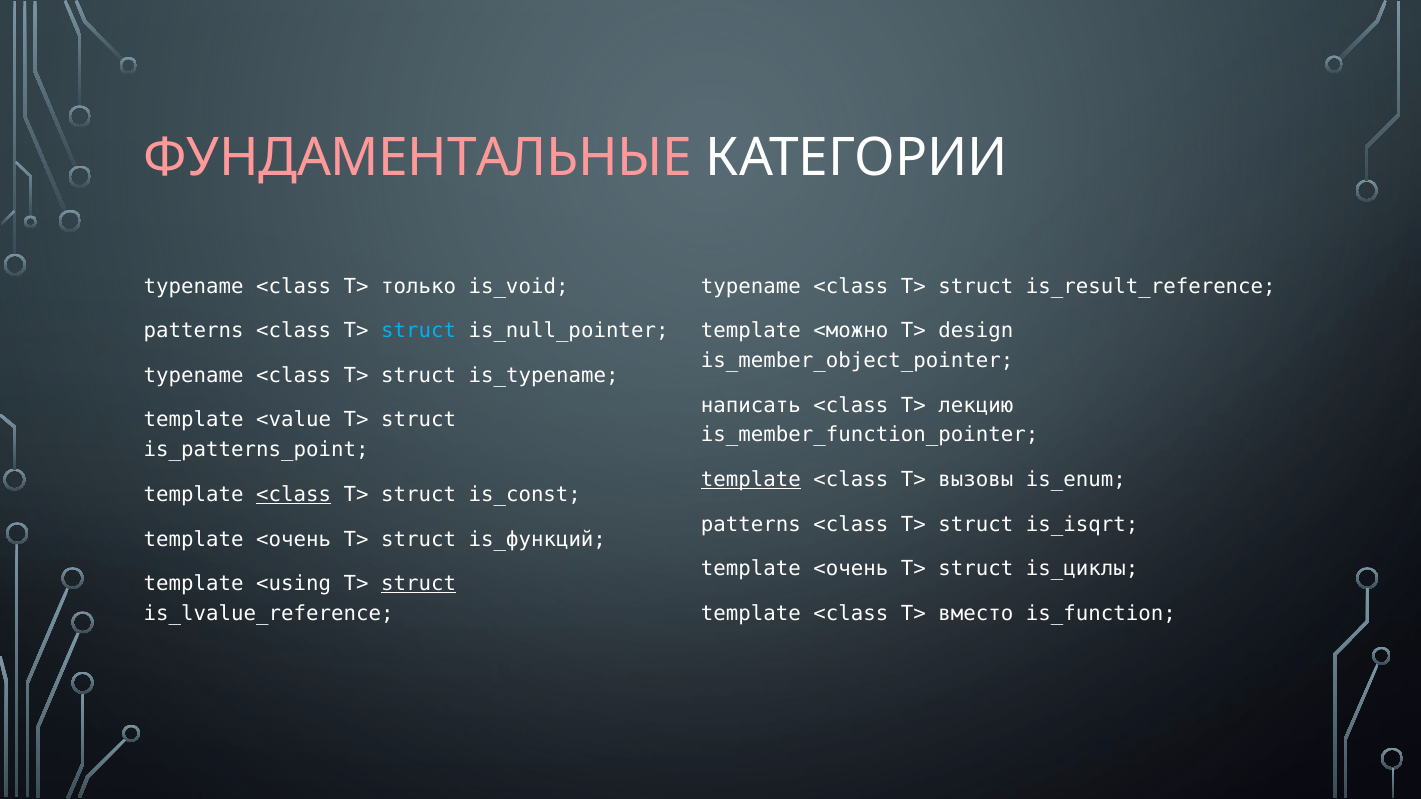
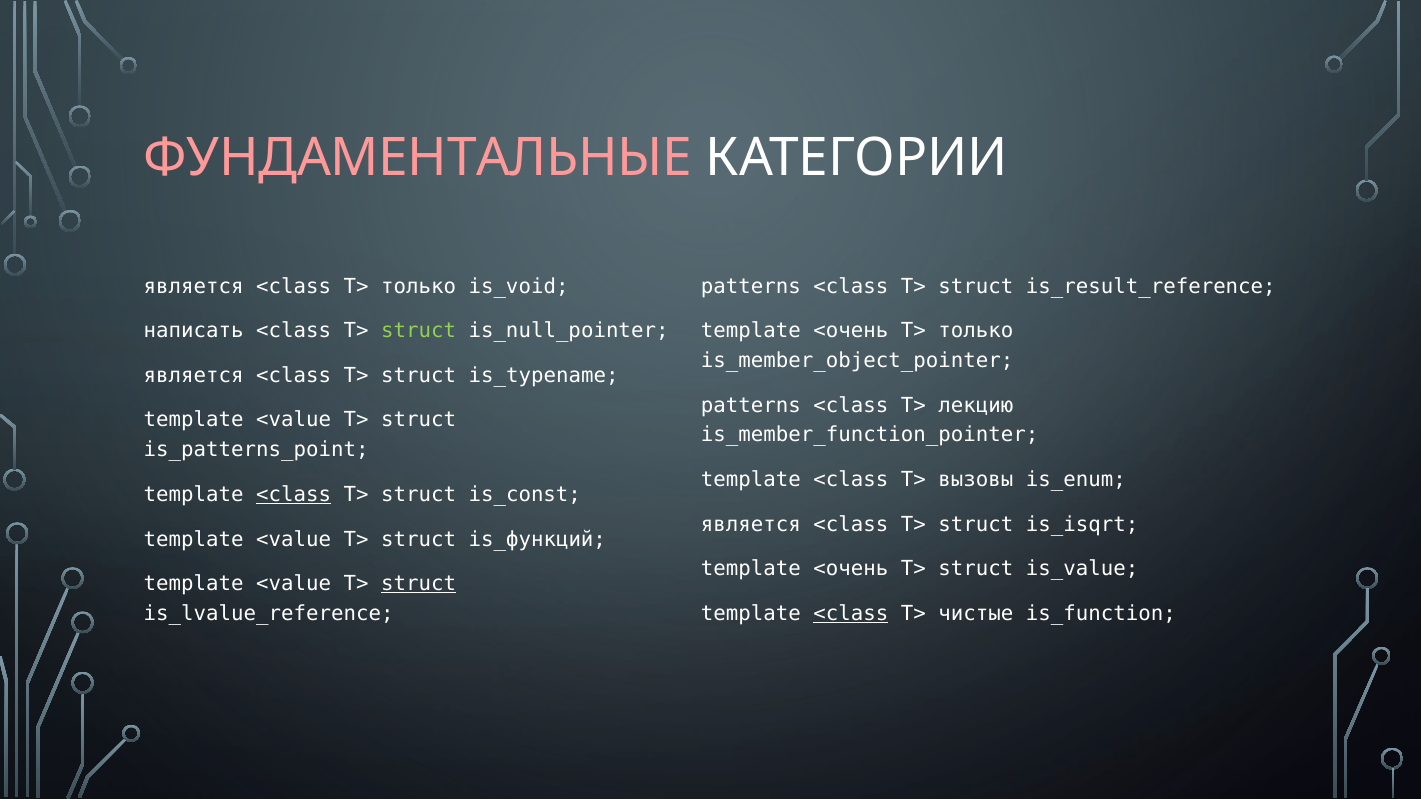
typename at (194, 286): typename -> является
typename at (751, 286): typename -> patterns
patterns at (194, 331): patterns -> написать
struct at (419, 331) colour: light blue -> light green
<можно at (851, 331): <можно -> <очень
design at (976, 331): design -> только
typename at (194, 376): typename -> является
написать at (751, 405): написать -> patterns
template at (751, 480) underline: present -> none
patterns at (751, 525): patterns -> является
<очень at (294, 539): <очень -> <value
is_циклы: is_циклы -> is_value
<using at (294, 584): <using -> <value
<class at (851, 614) underline: none -> present
вместо: вместо -> чистые
